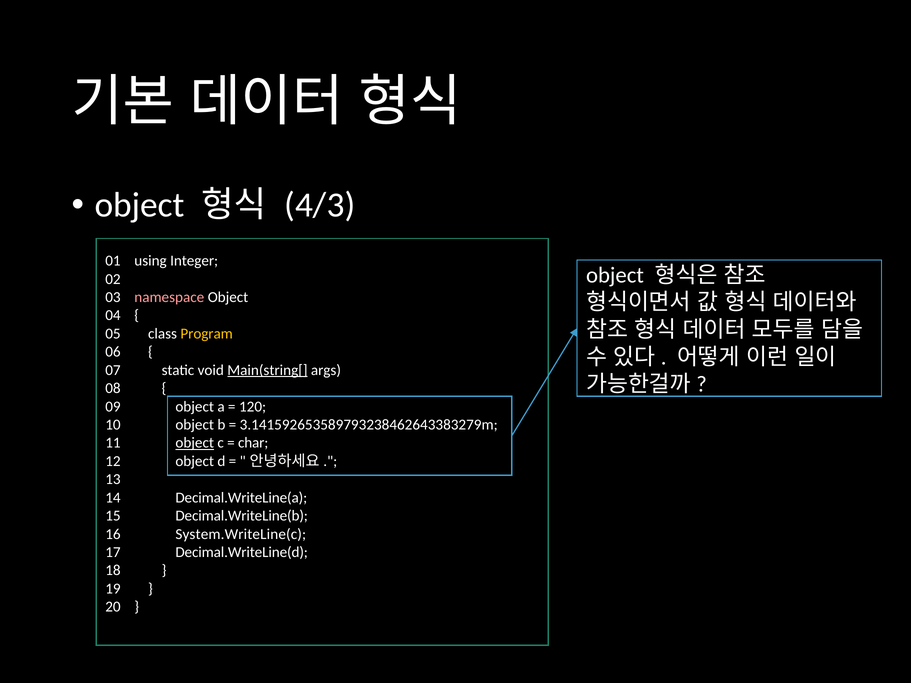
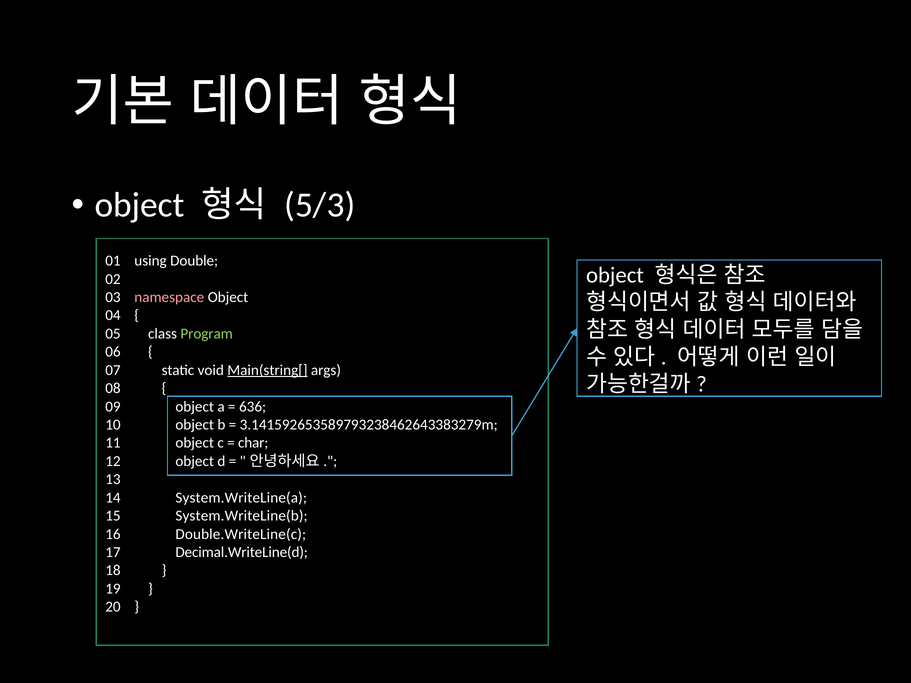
4/3: 4/3 -> 5/3
Integer: Integer -> Double
Program colour: yellow -> light green
120: 120 -> 636
object at (195, 443) underline: present -> none
Decimal.WriteLine(a: Decimal.WriteLine(a -> System.WriteLine(a
Decimal.WriteLine(b: Decimal.WriteLine(b -> System.WriteLine(b
System.WriteLine(c: System.WriteLine(c -> Double.WriteLine(c
